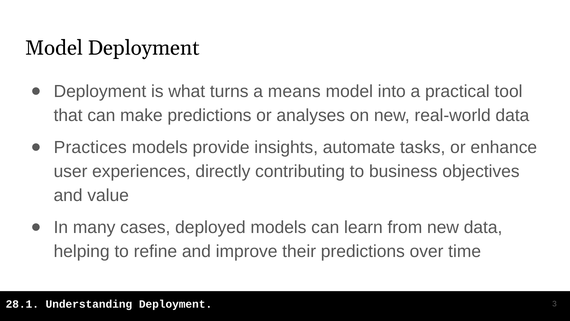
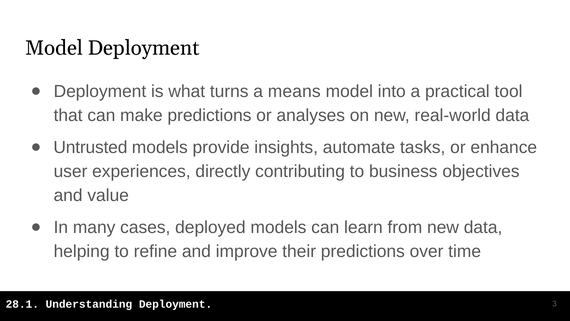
Practices: Practices -> Untrusted
